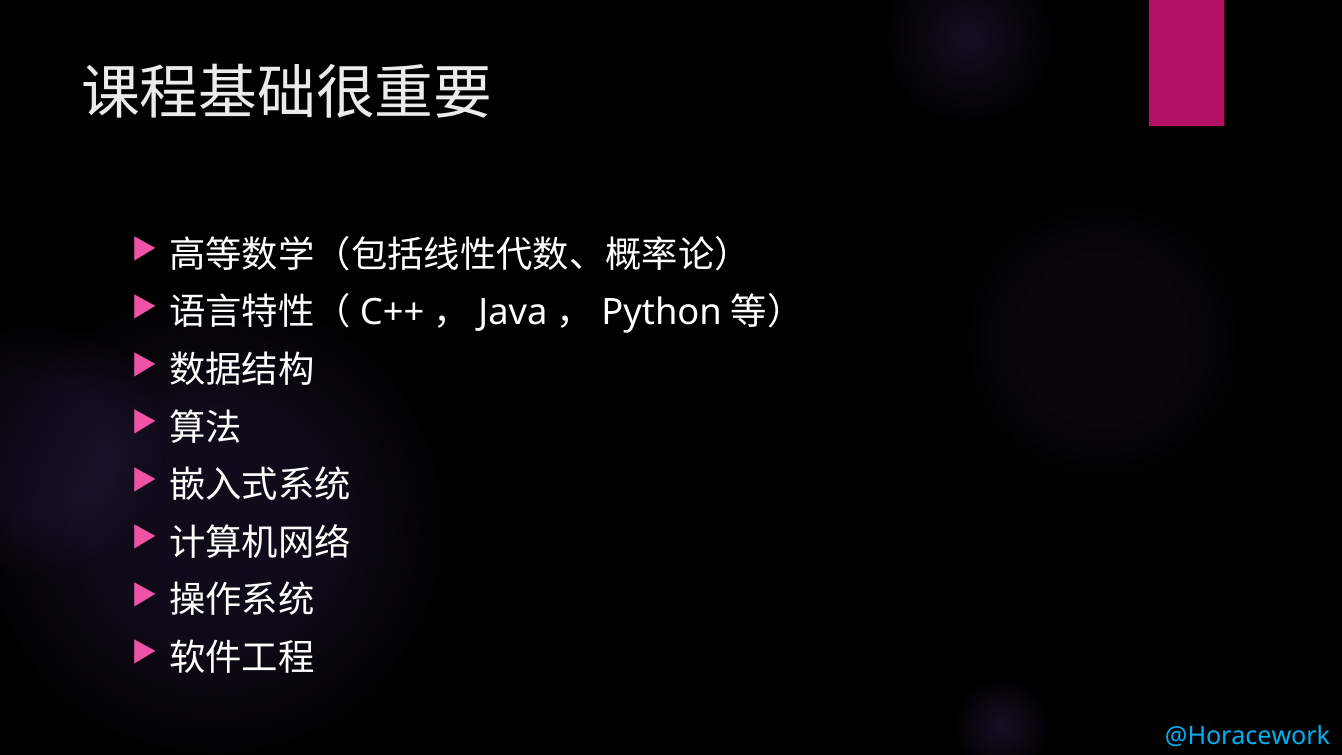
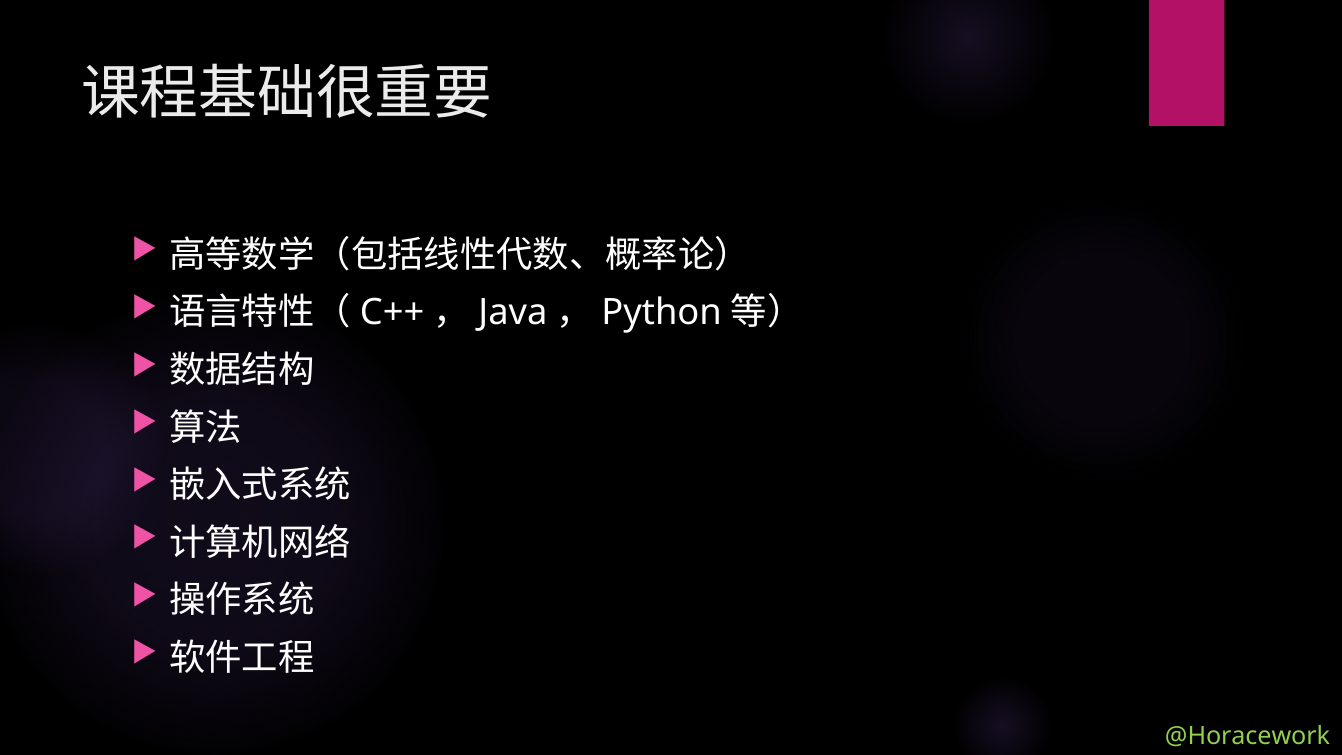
@Horacework colour: light blue -> light green
